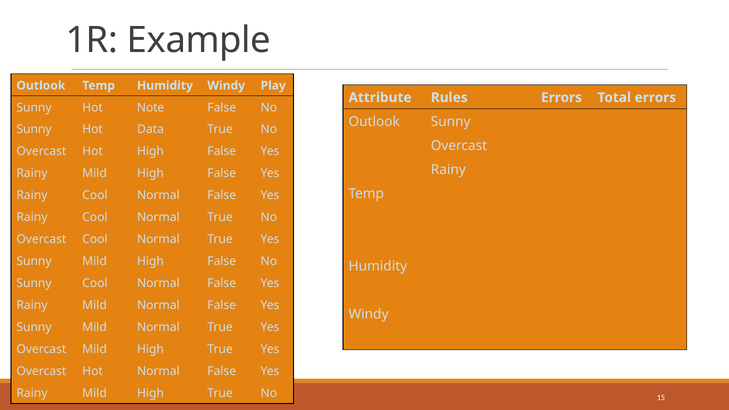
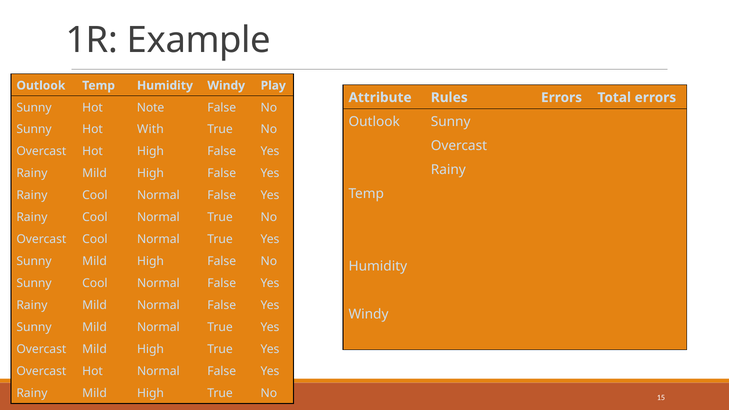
Data: Data -> With
